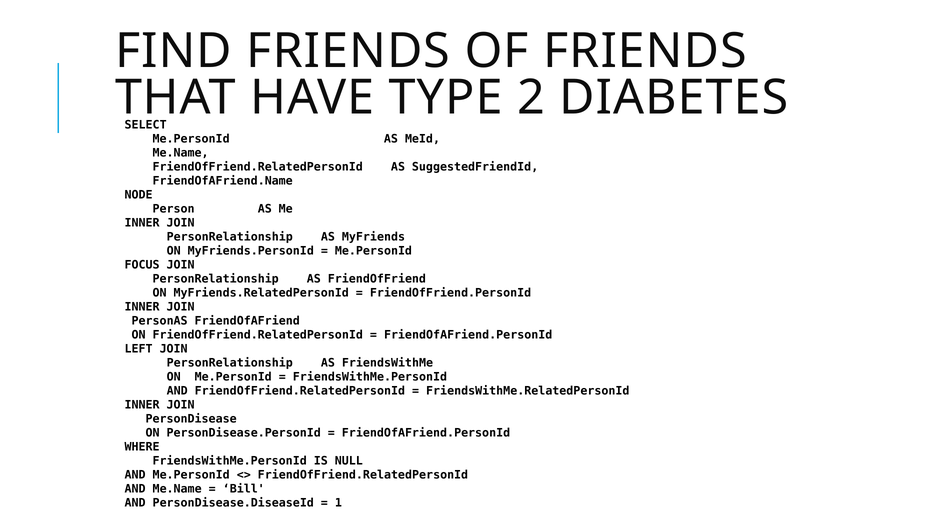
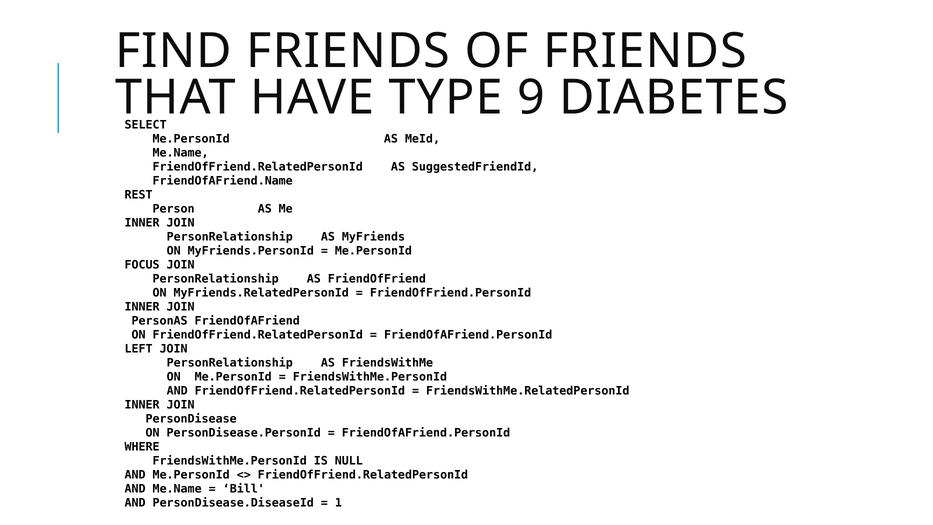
2: 2 -> 9
NODE: NODE -> REST
